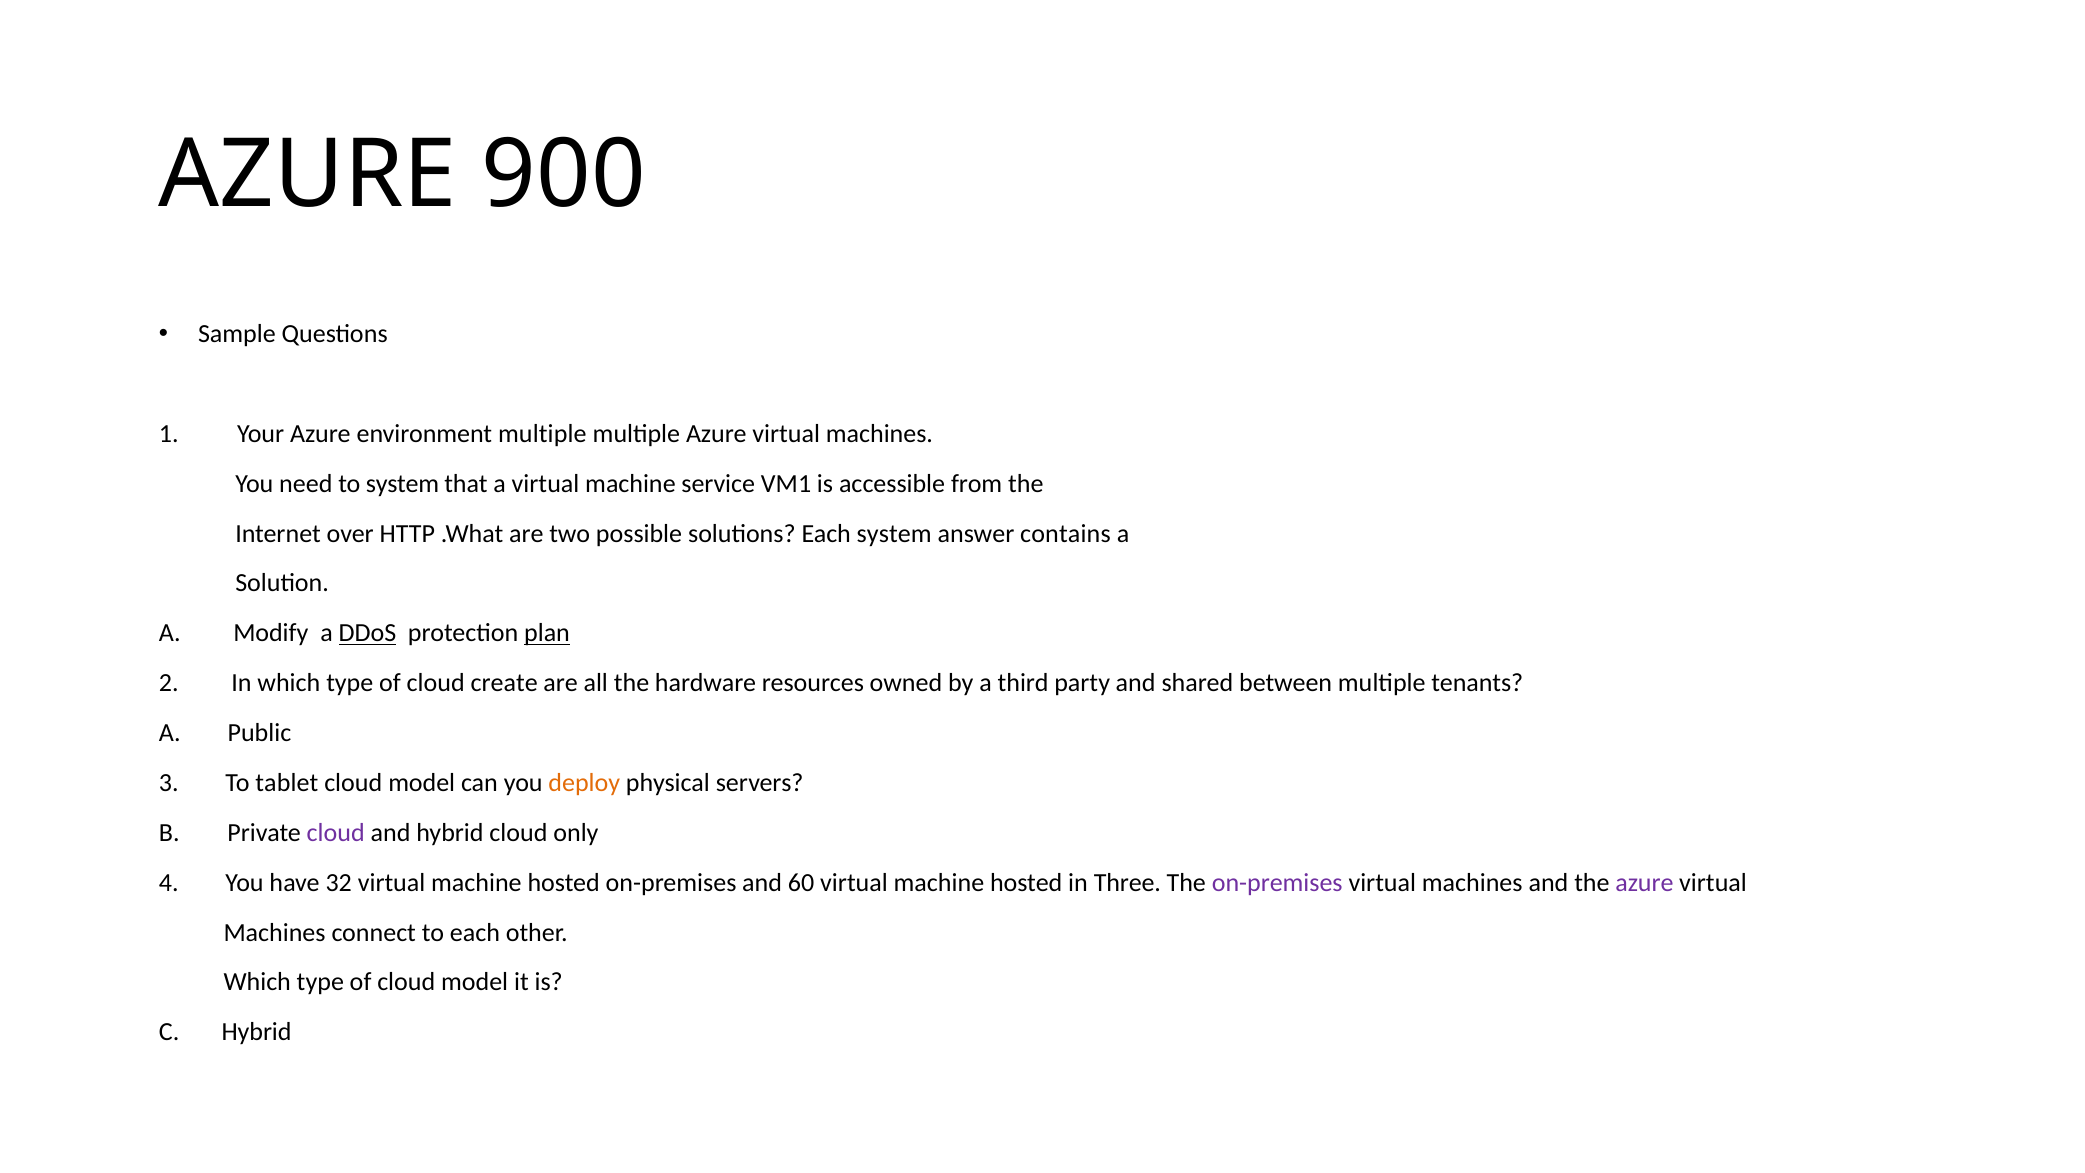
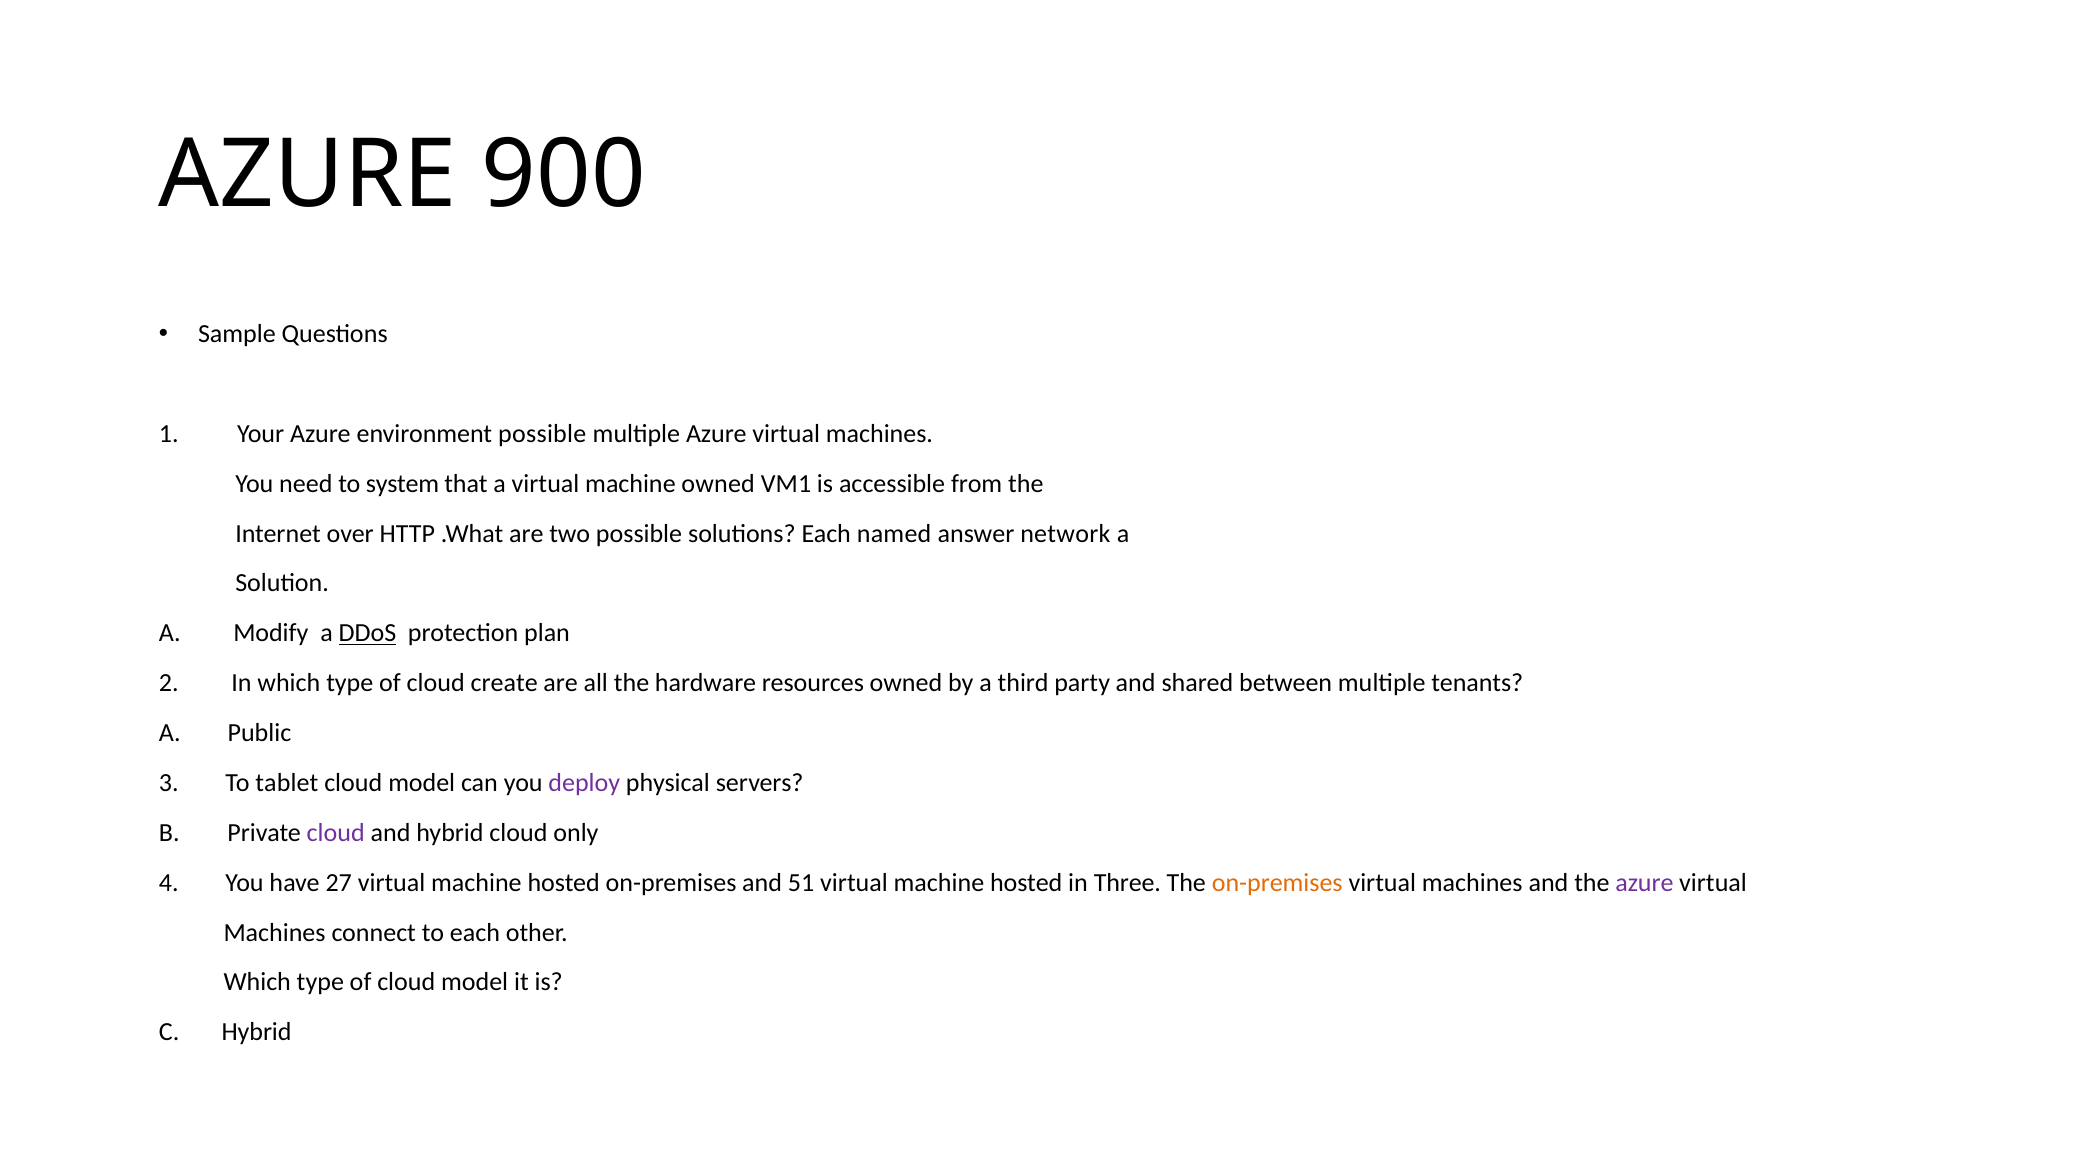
environment multiple: multiple -> possible
machine service: service -> owned
Each system: system -> named
contains: contains -> network
plan underline: present -> none
deploy colour: orange -> purple
32: 32 -> 27
60: 60 -> 51
on-premises at (1277, 882) colour: purple -> orange
